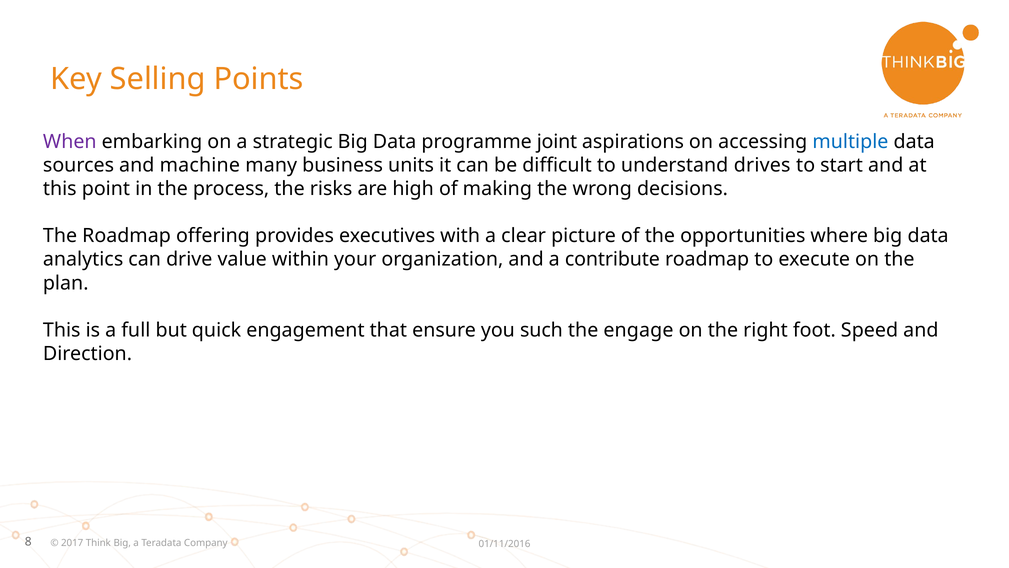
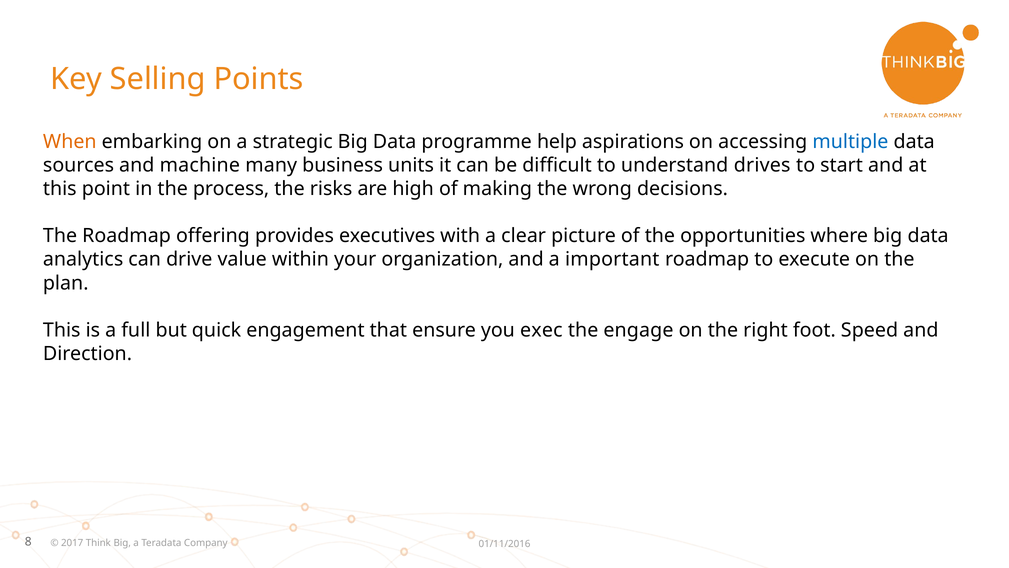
When colour: purple -> orange
joint: joint -> help
contribute: contribute -> important
such: such -> exec
